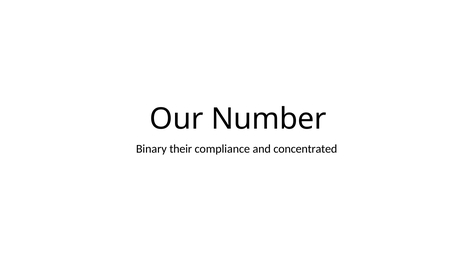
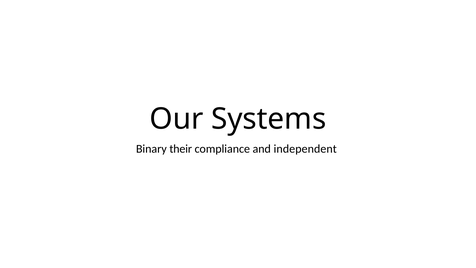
Number: Number -> Systems
concentrated: concentrated -> independent
